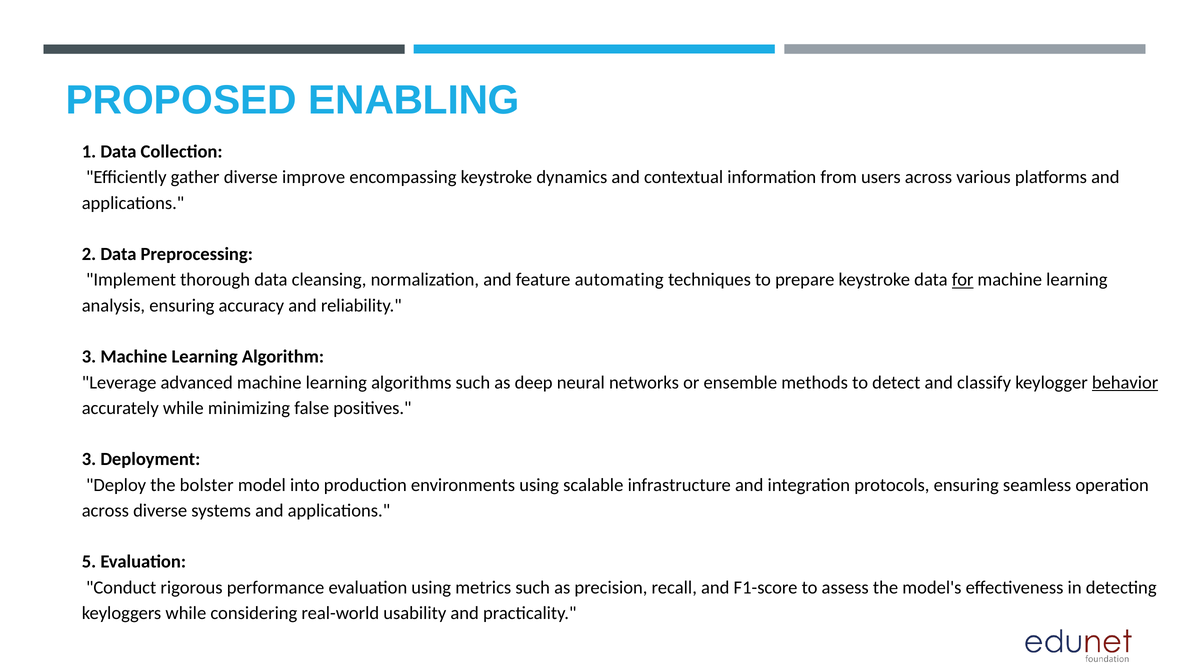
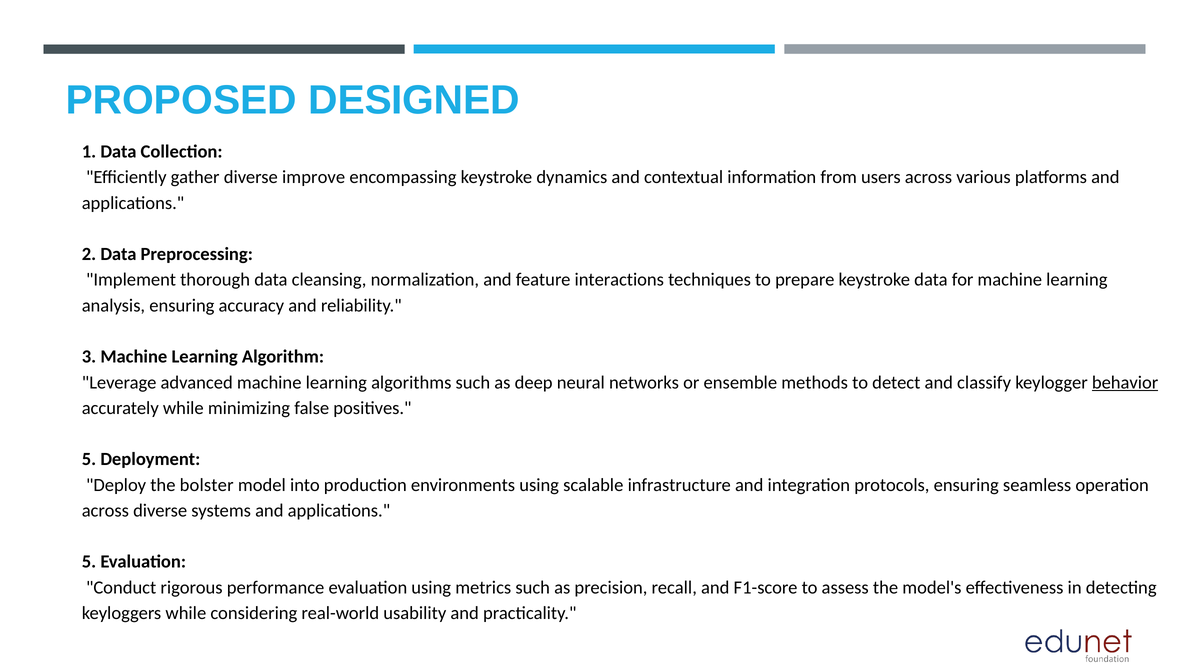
ENABLING: ENABLING -> DESIGNED
automating: automating -> interactions
for underline: present -> none
3 at (89, 459): 3 -> 5
